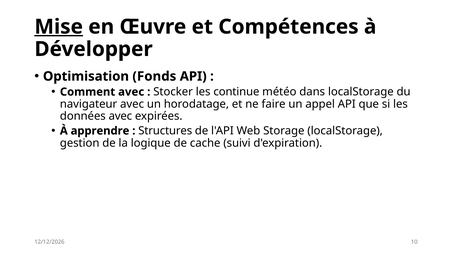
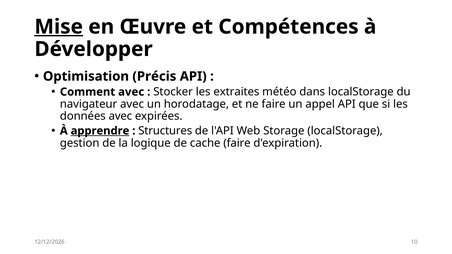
Fonds: Fonds -> Précis
continue: continue -> extraites
apprendre underline: none -> present
cache suivi: suivi -> faire
